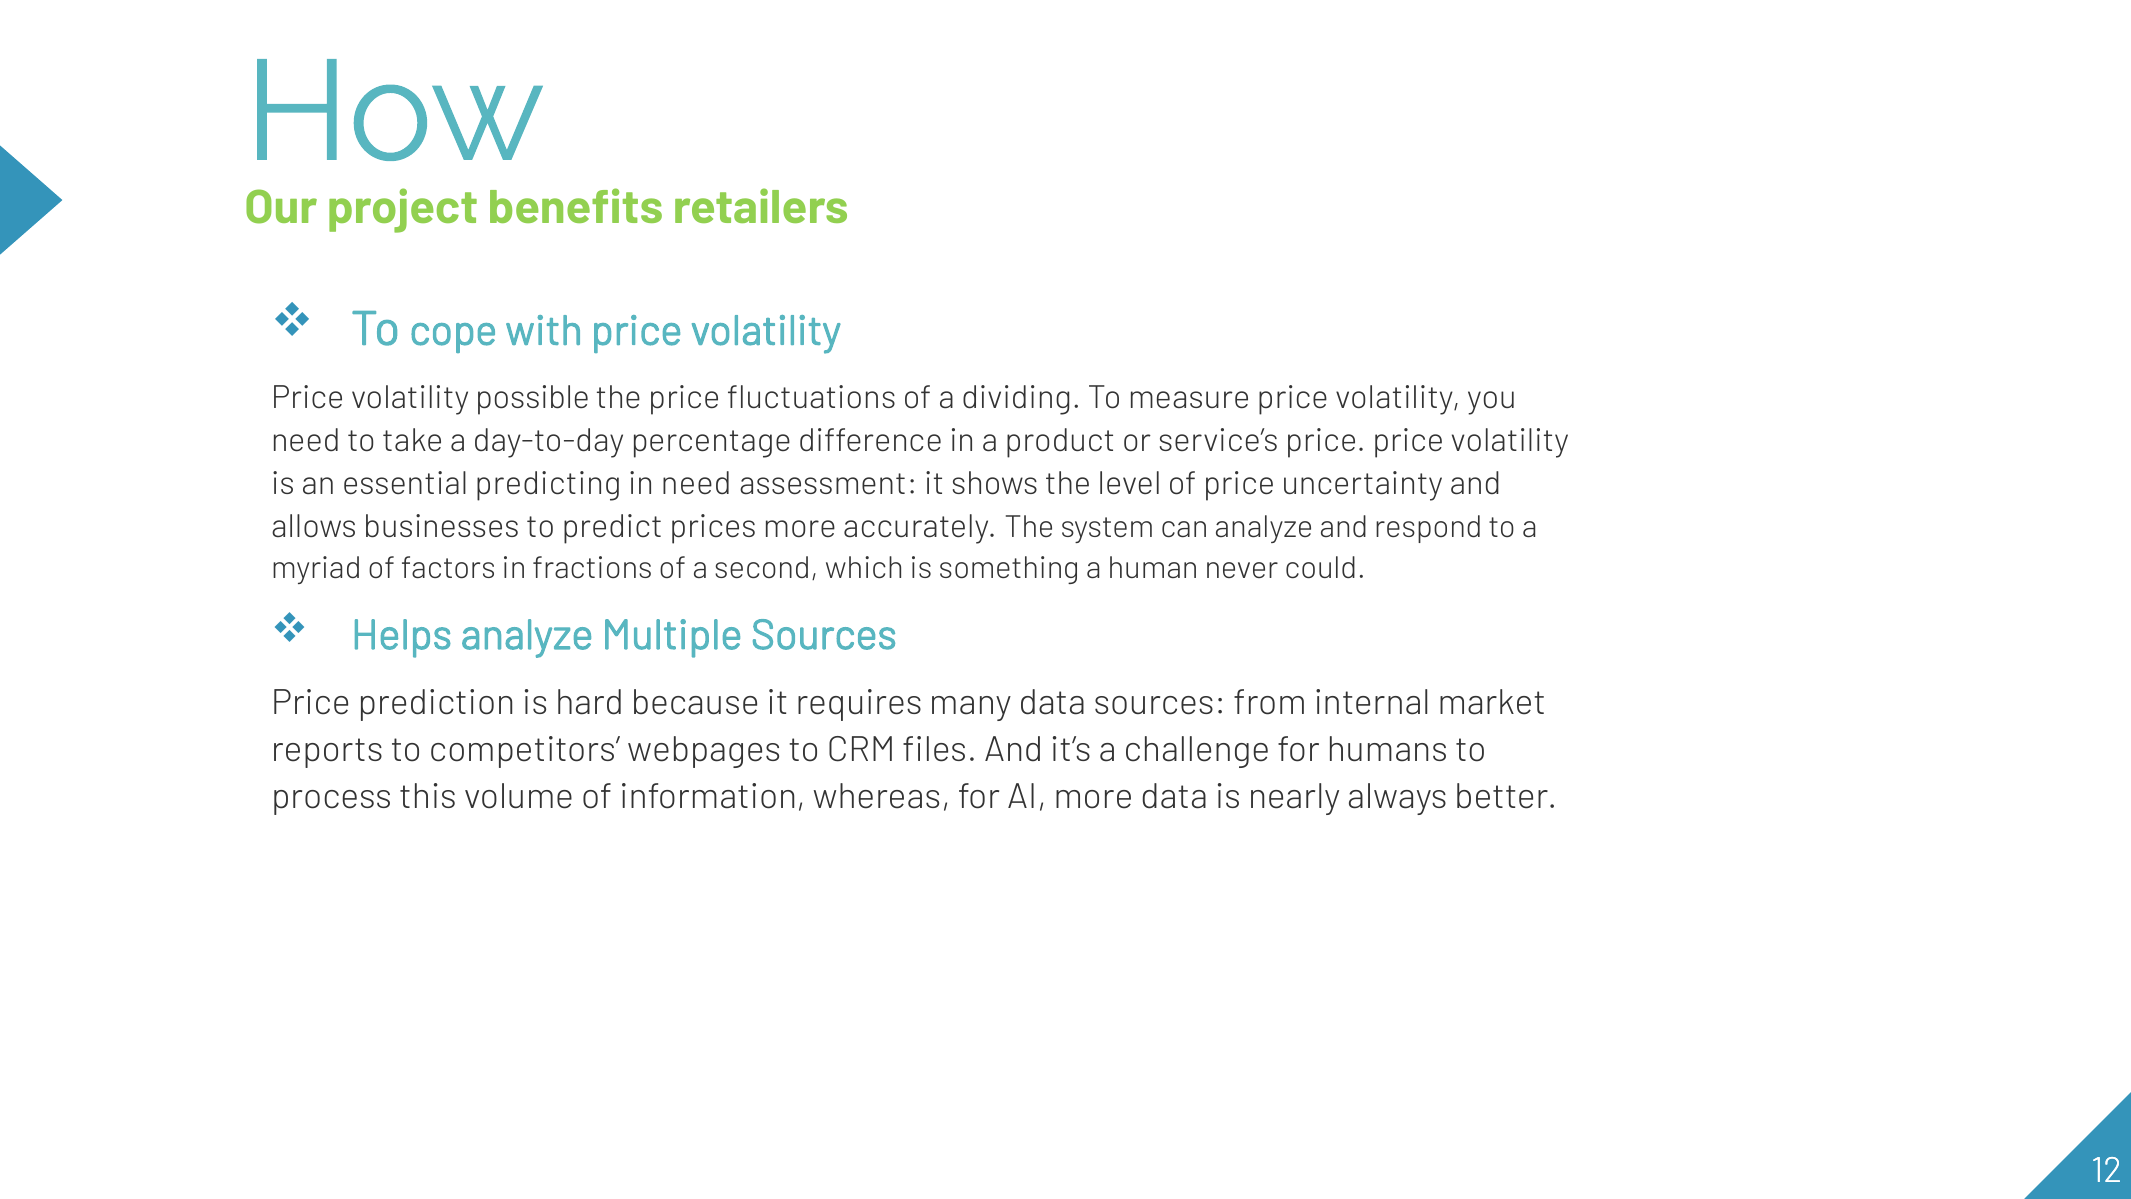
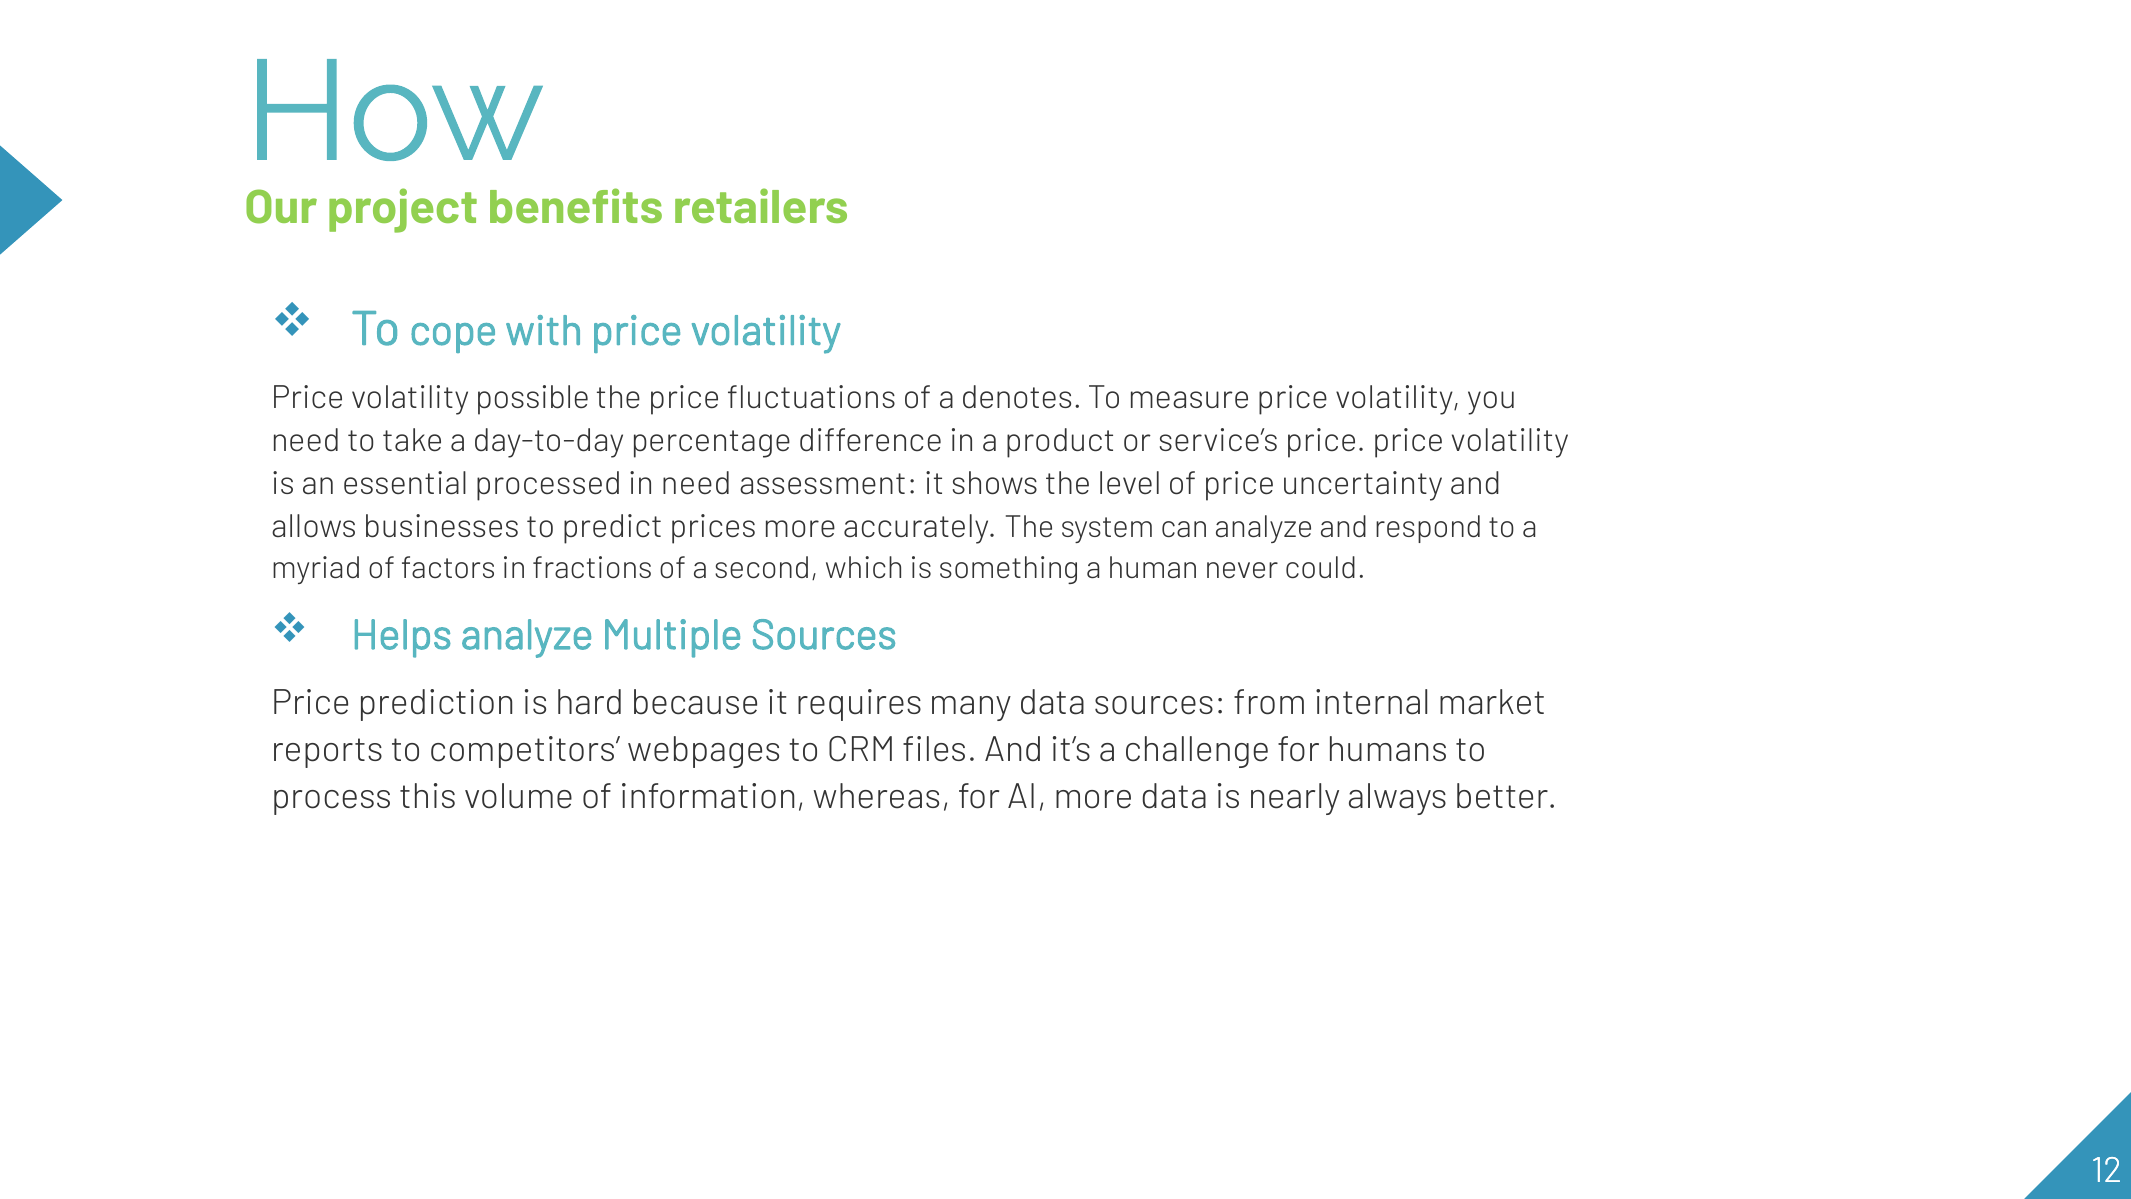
dividing: dividing -> denotes
predicting: predicting -> processed
